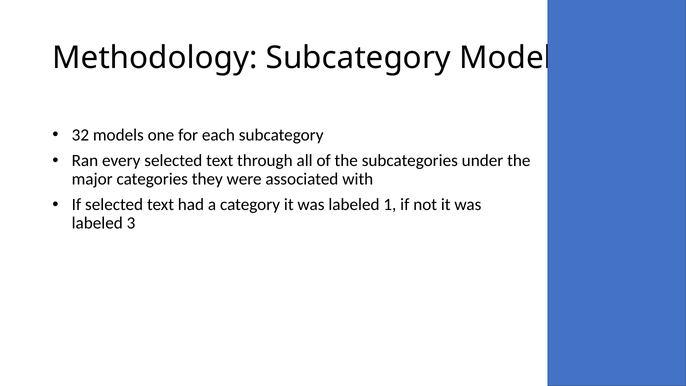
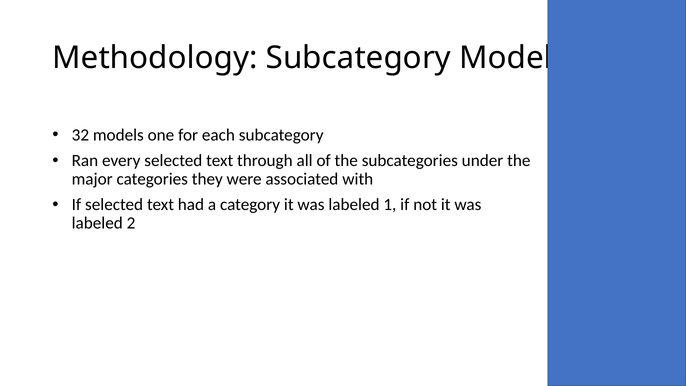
3: 3 -> 2
